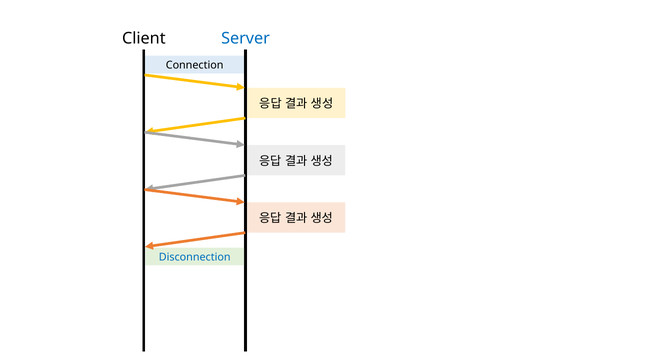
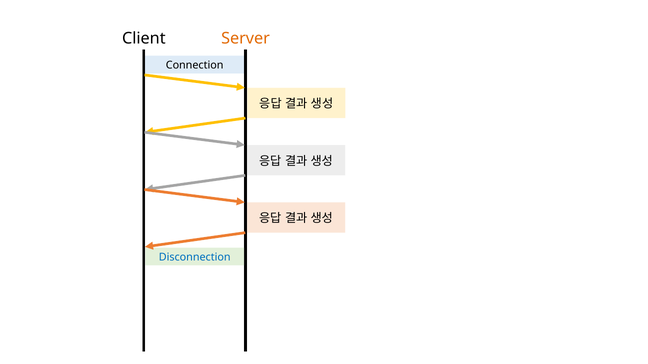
Server colour: blue -> orange
